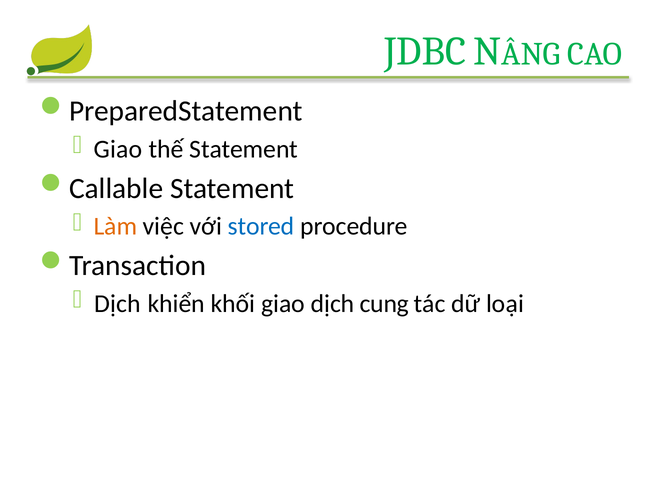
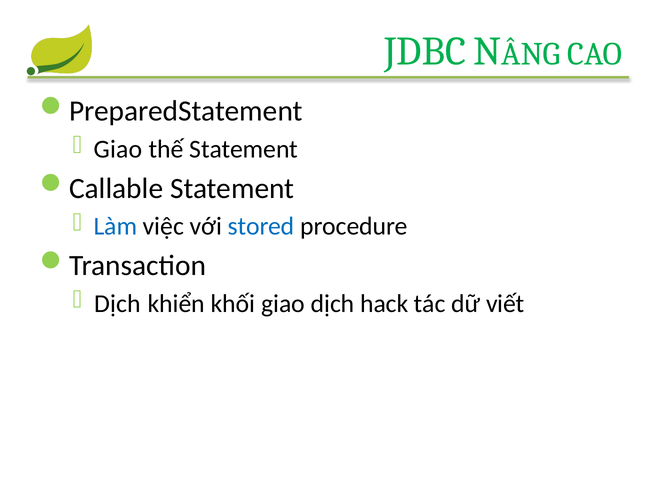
Làm colour: orange -> blue
cung: cung -> hack
loại: loại -> viết
